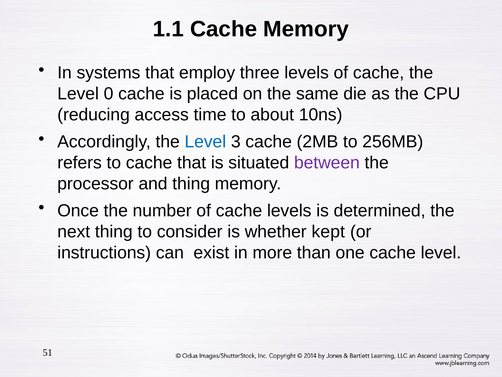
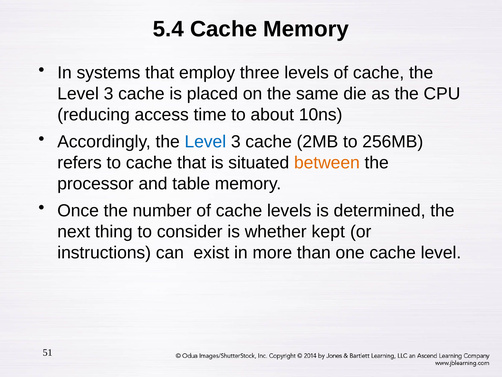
1.1: 1.1 -> 5.4
0 at (109, 94): 0 -> 3
between colour: purple -> orange
and thing: thing -> table
